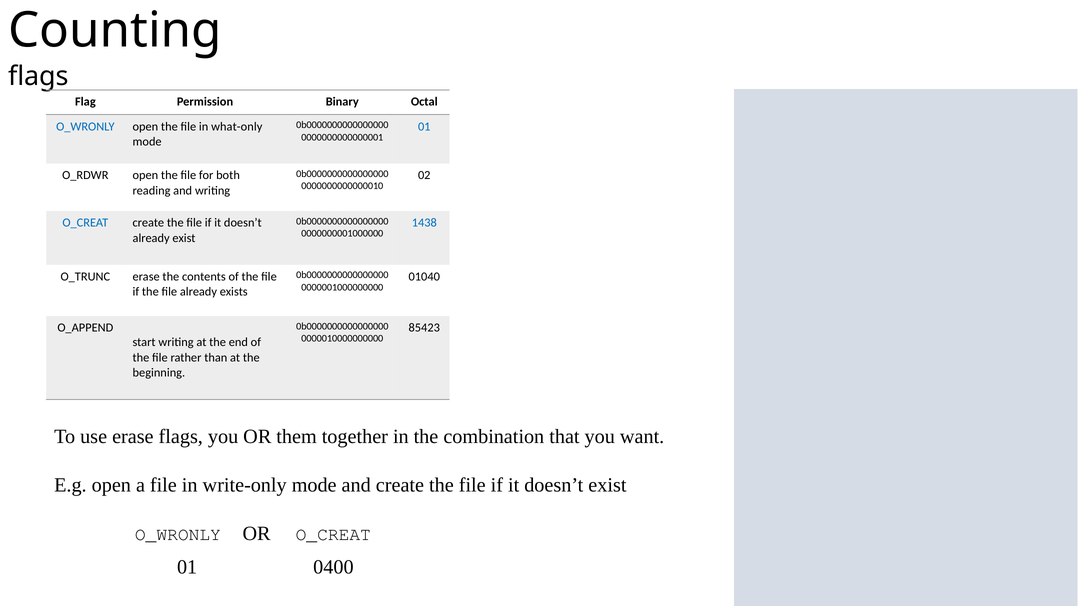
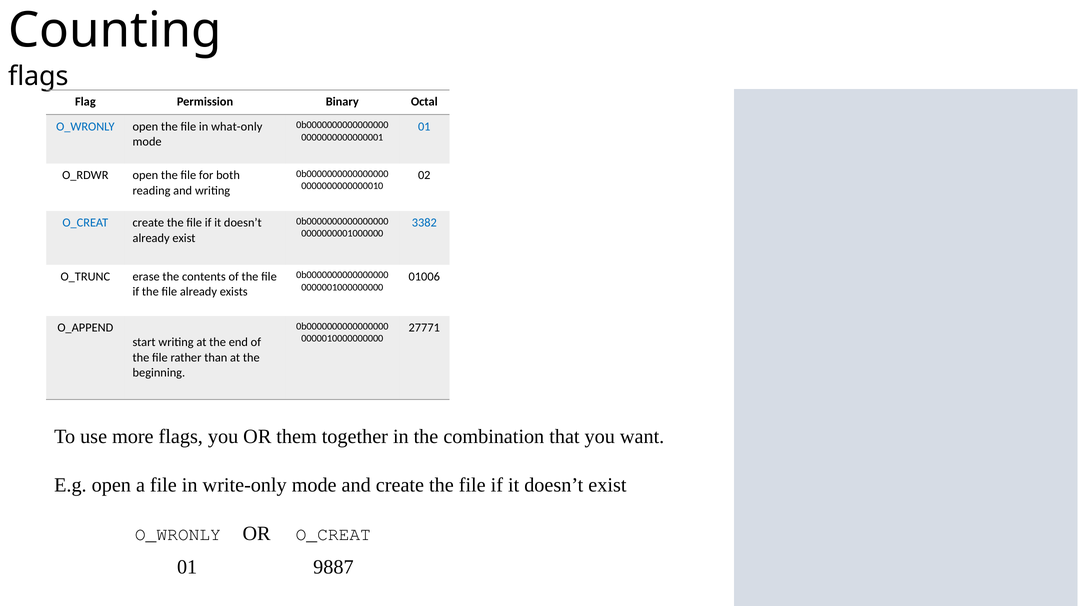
1438: 1438 -> 3382
01040: 01040 -> 01006
85423: 85423 -> 27771
use erase: erase -> more
0400: 0400 -> 9887
